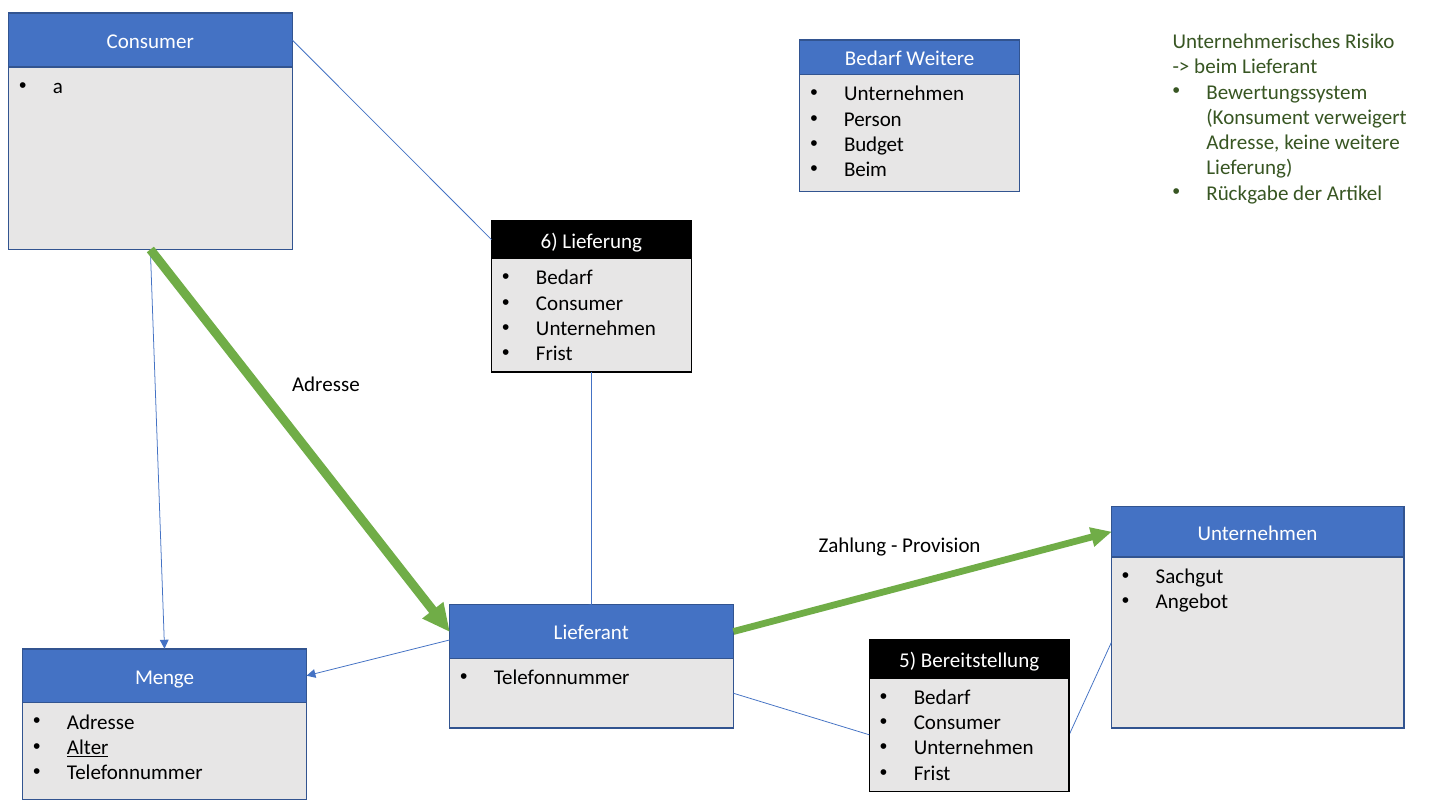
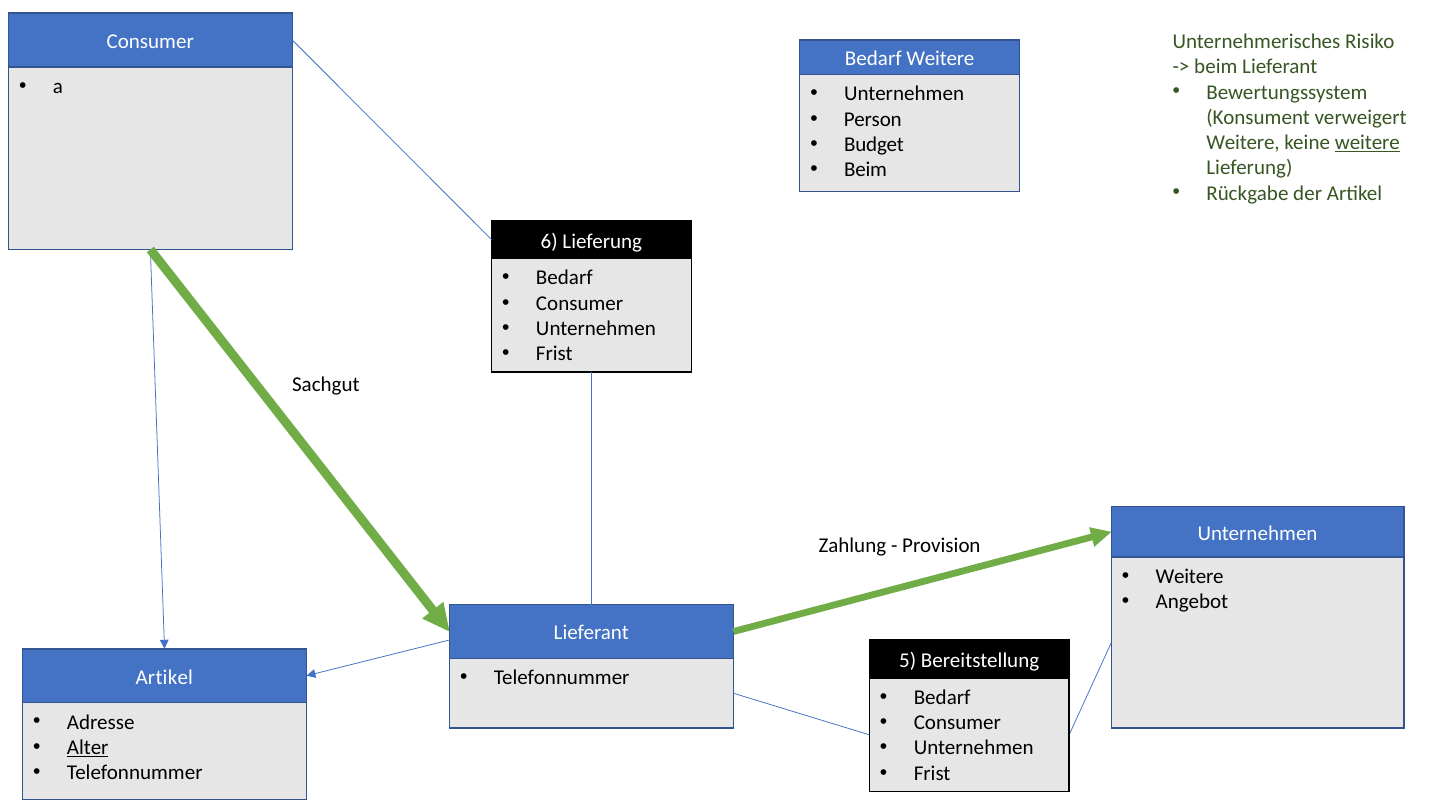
Adresse at (1243, 143): Adresse -> Weitere
weitere at (1367, 143) underline: none -> present
Adresse at (326, 384): Adresse -> Sachgut
Sachgut at (1190, 576): Sachgut -> Weitere
Menge at (165, 677): Menge -> Artikel
